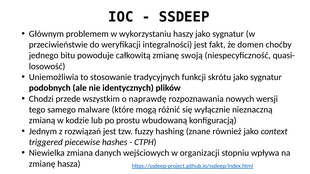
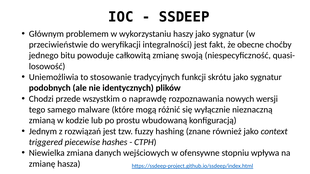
domen: domen -> obecne
organizacji: organizacji -> ofensywne
